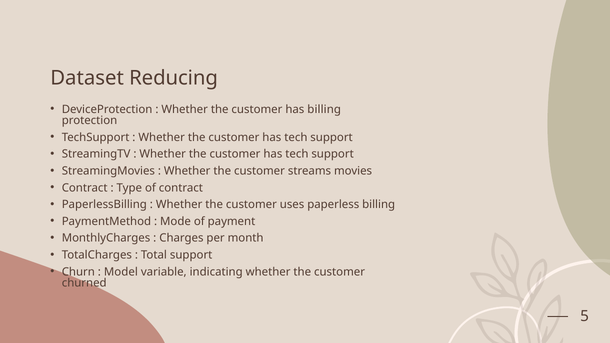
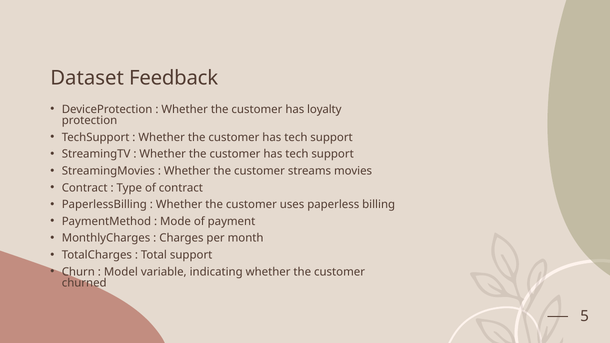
Reducing: Reducing -> Feedback
has billing: billing -> loyalty
